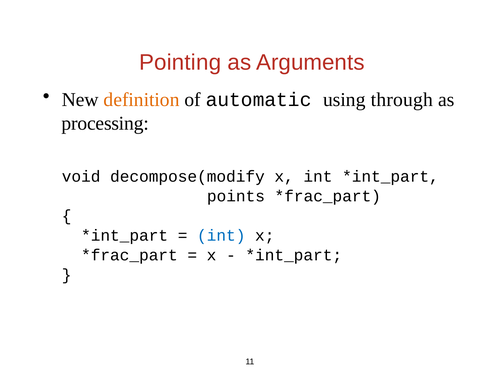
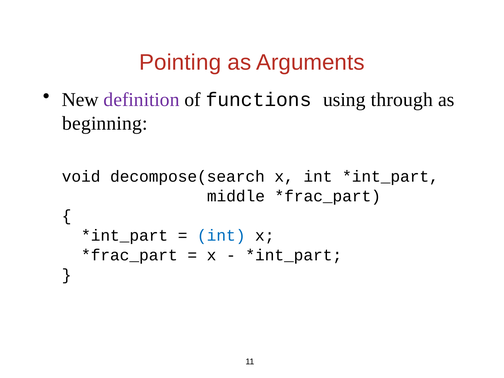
definition colour: orange -> purple
automatic: automatic -> functions
processing: processing -> beginning
decompose(modify: decompose(modify -> decompose(search
points: points -> middle
